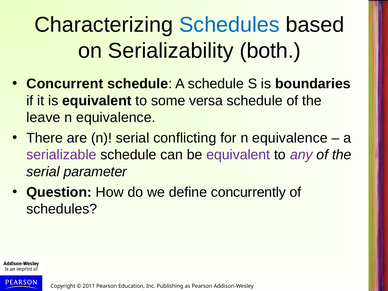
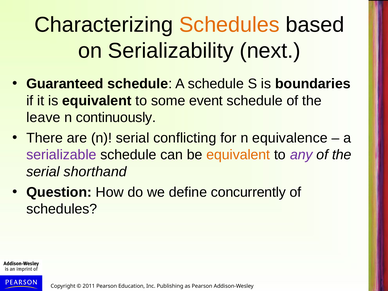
Schedules at (229, 25) colour: blue -> orange
both: both -> next
Concurrent: Concurrent -> Guaranteed
versa: versa -> event
equivalence at (116, 117): equivalence -> continuously
equivalent at (238, 155) colour: purple -> orange
parameter: parameter -> shorthand
